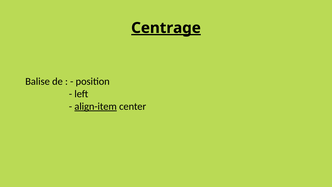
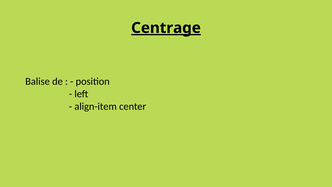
align-item underline: present -> none
